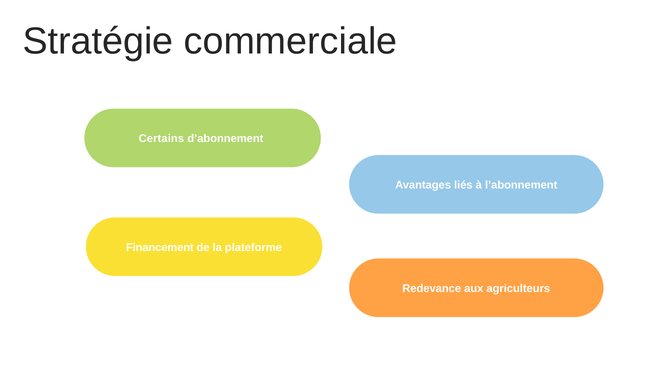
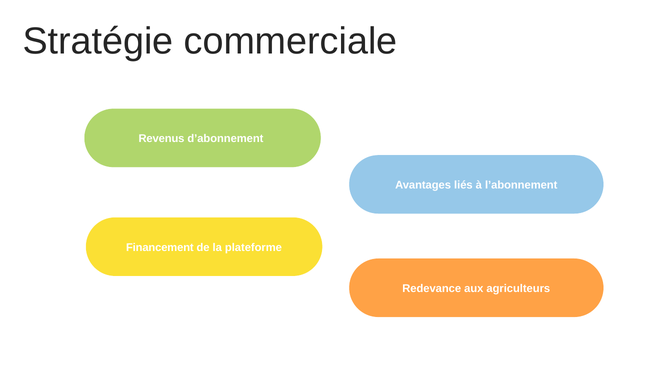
Certains: Certains -> Revenus
